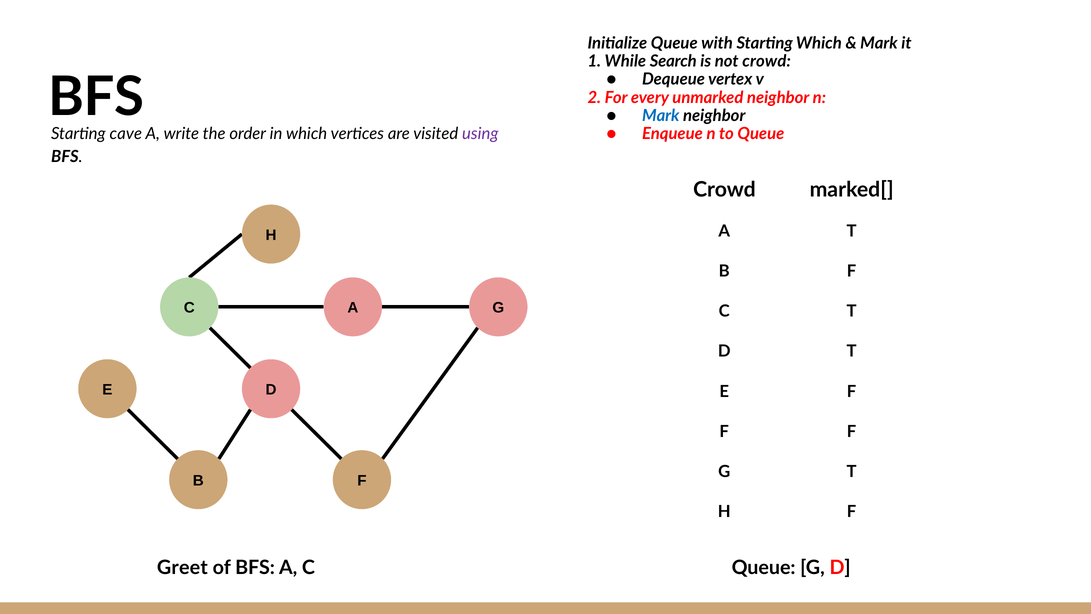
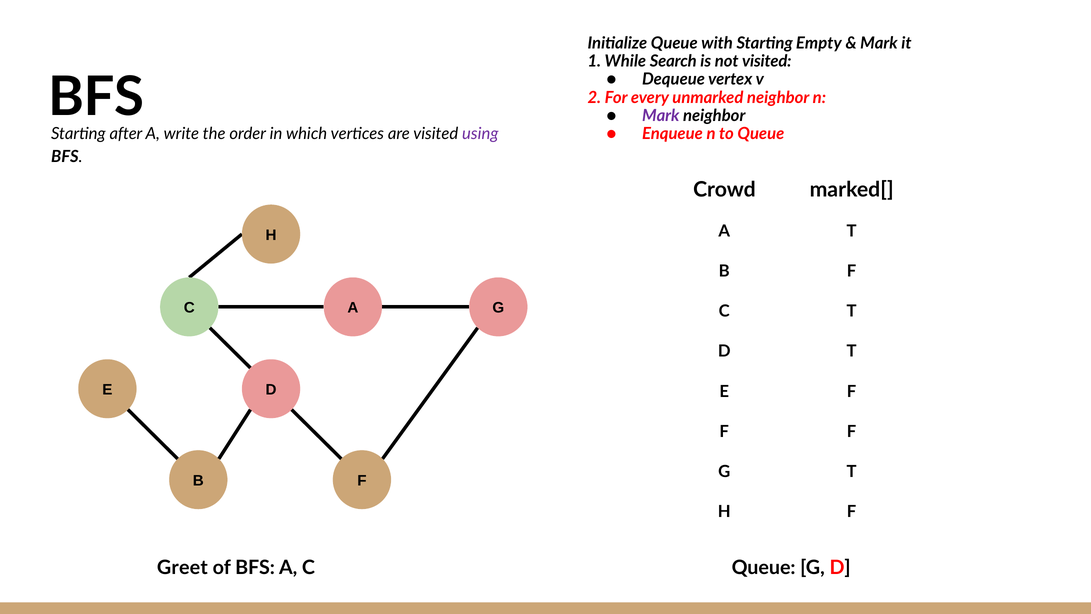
Starting Which: Which -> Empty
not crowd: crowd -> visited
Mark at (661, 116) colour: blue -> purple
cave: cave -> after
